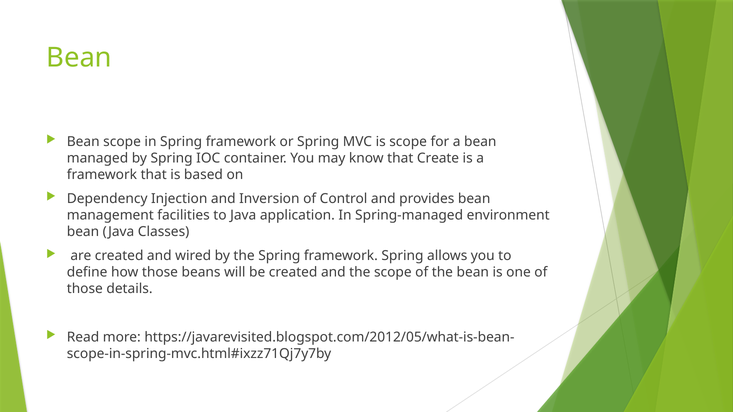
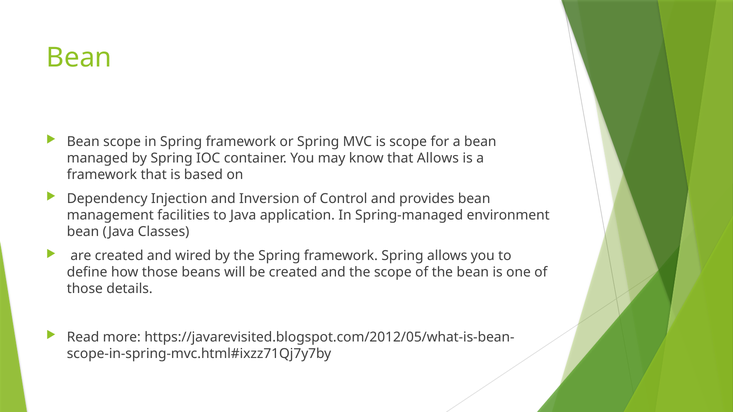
that Create: Create -> Allows
